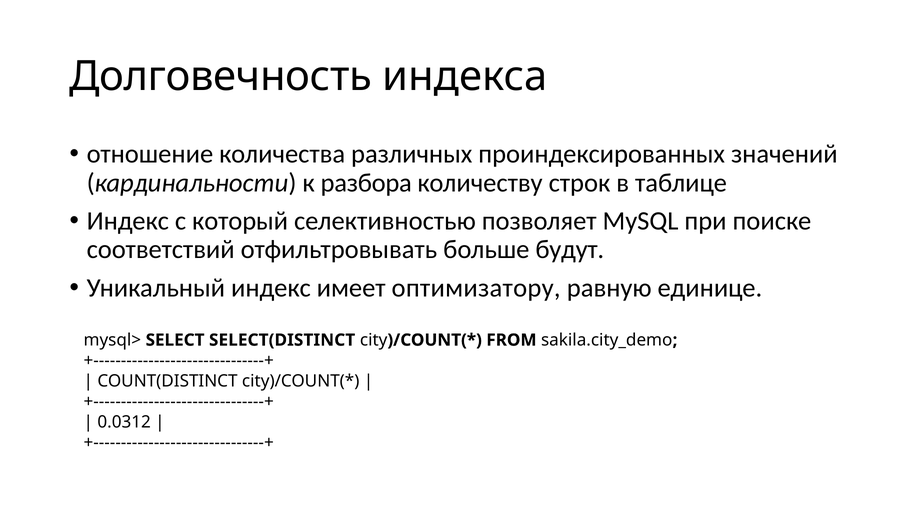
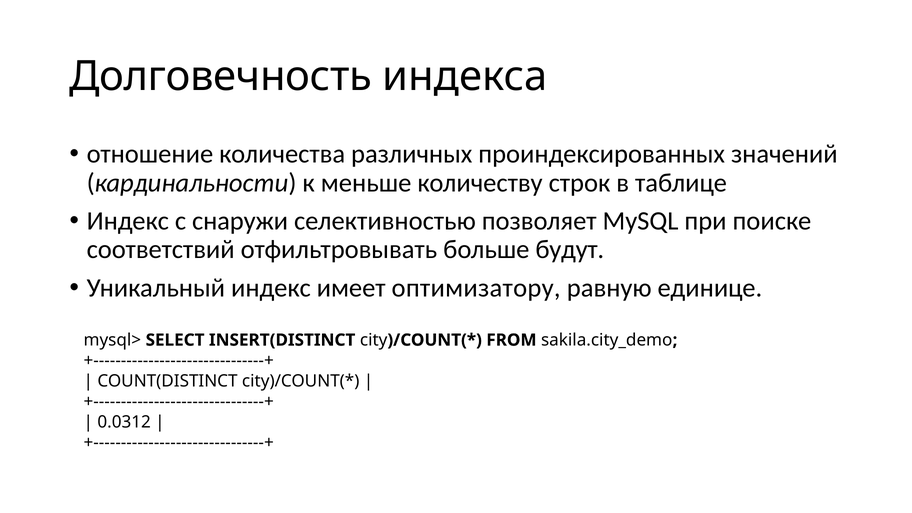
разбора: разбора -> меньше
который: который -> снаружи
SELECT(DISTINCT: SELECT(DISTINCT -> INSERT(DISTINCT
